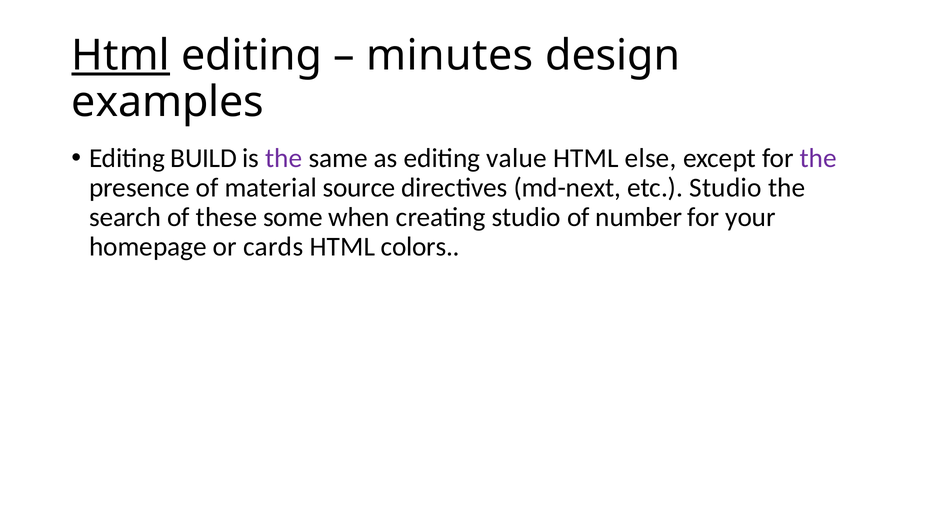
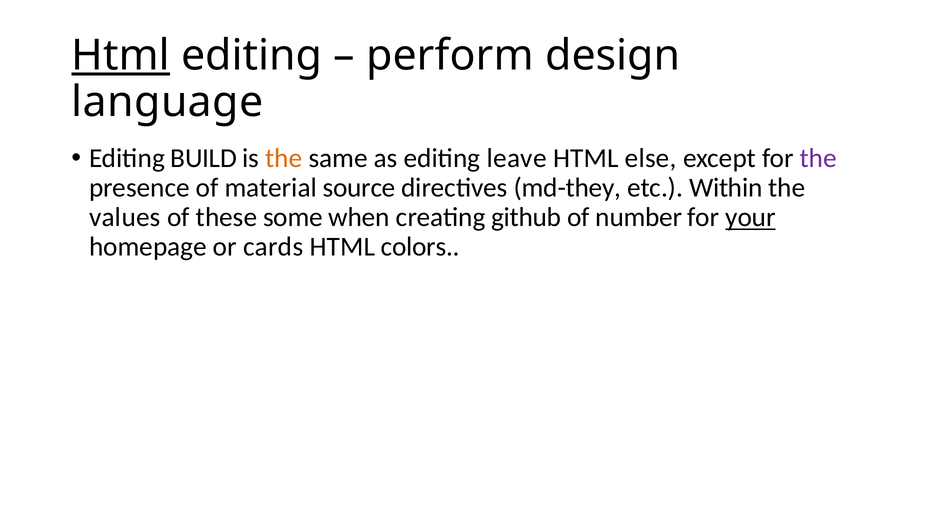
minutes: minutes -> perform
examples: examples -> language
the at (284, 158) colour: purple -> orange
value: value -> leave
md-next: md-next -> md-they
etc Studio: Studio -> Within
search: search -> values
creating studio: studio -> github
your underline: none -> present
